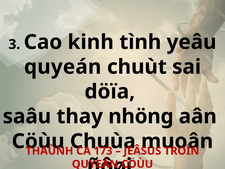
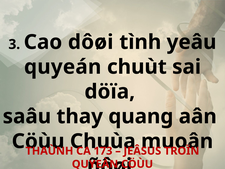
kinh: kinh -> dôøi
nhöng: nhöng -> quang
